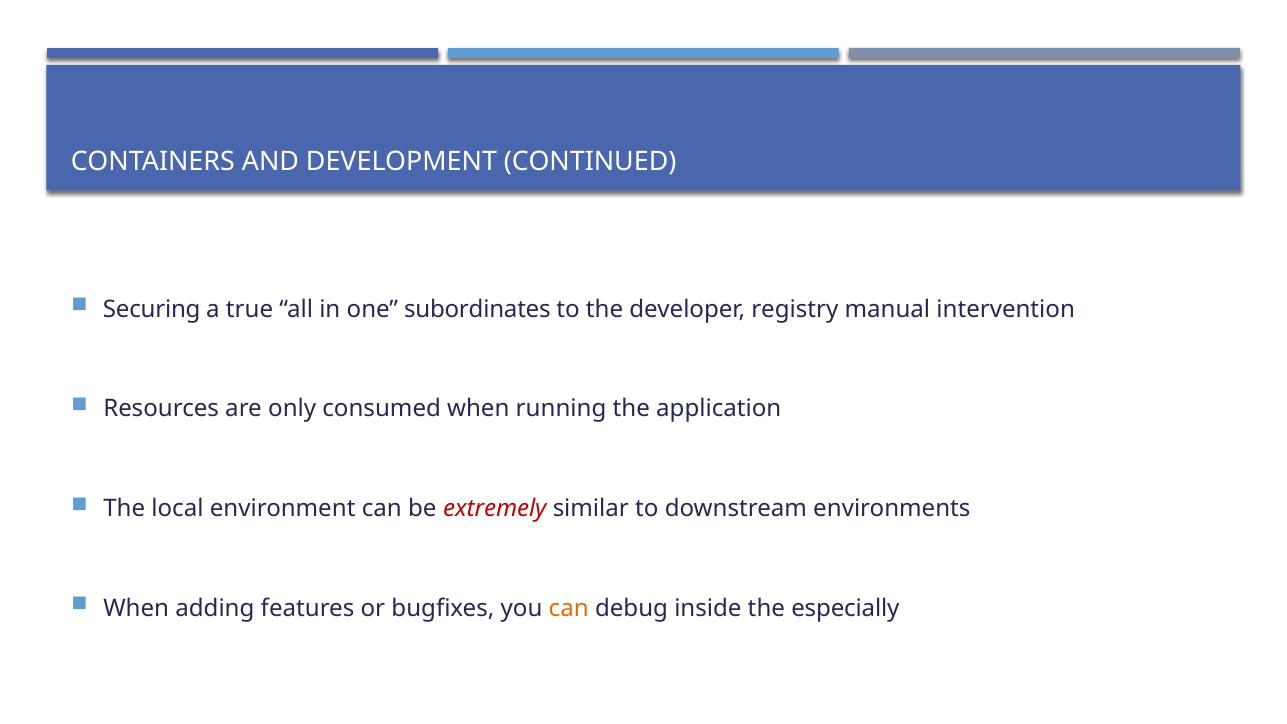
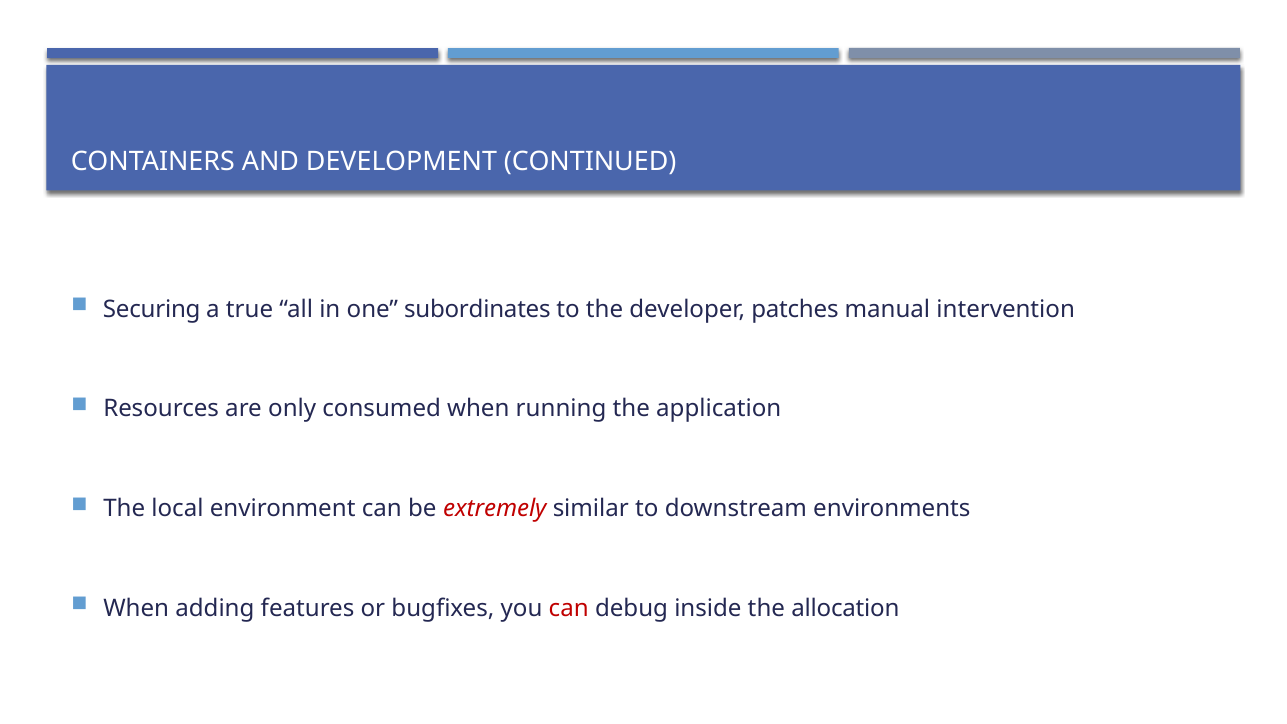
registry: registry -> patches
can at (569, 608) colour: orange -> red
especially: especially -> allocation
